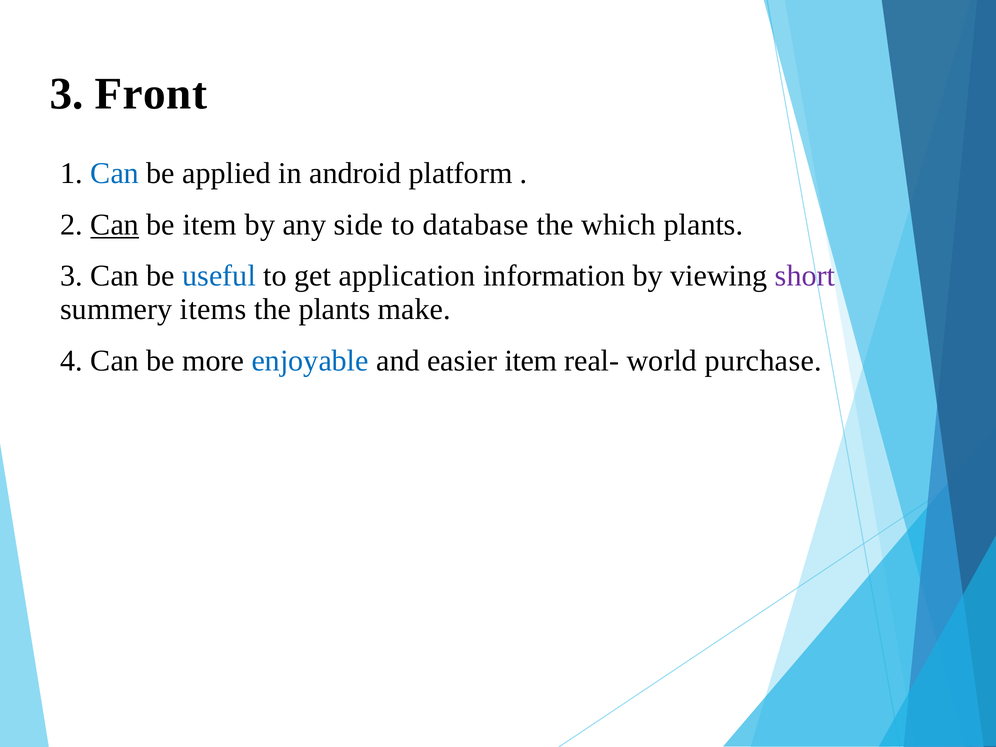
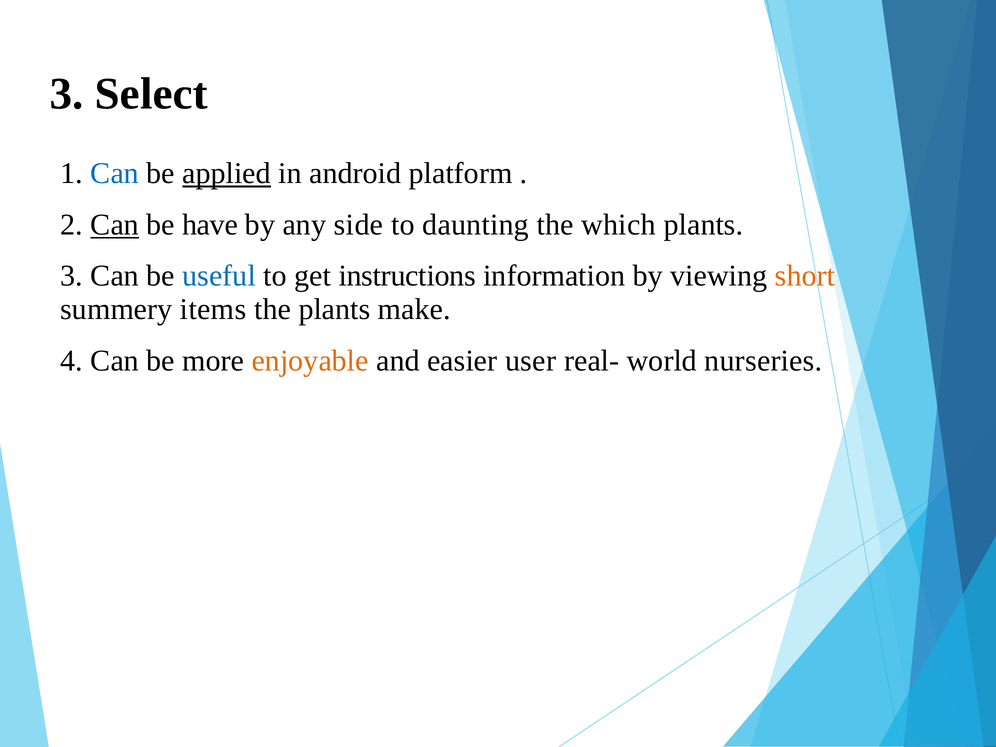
Front: Front -> Select
applied underline: none -> present
be item: item -> have
database: database -> daunting
application: application -> instructions
short colour: purple -> orange
enjoyable colour: blue -> orange
easier item: item -> user
purchase: purchase -> nurseries
